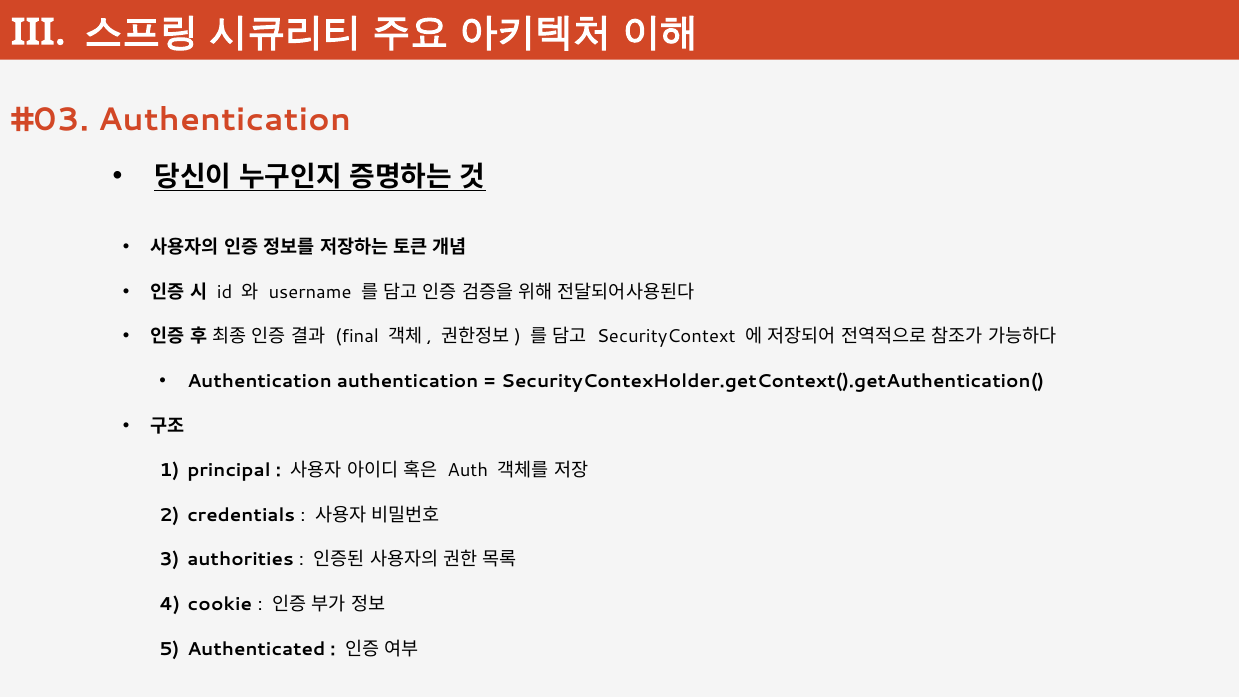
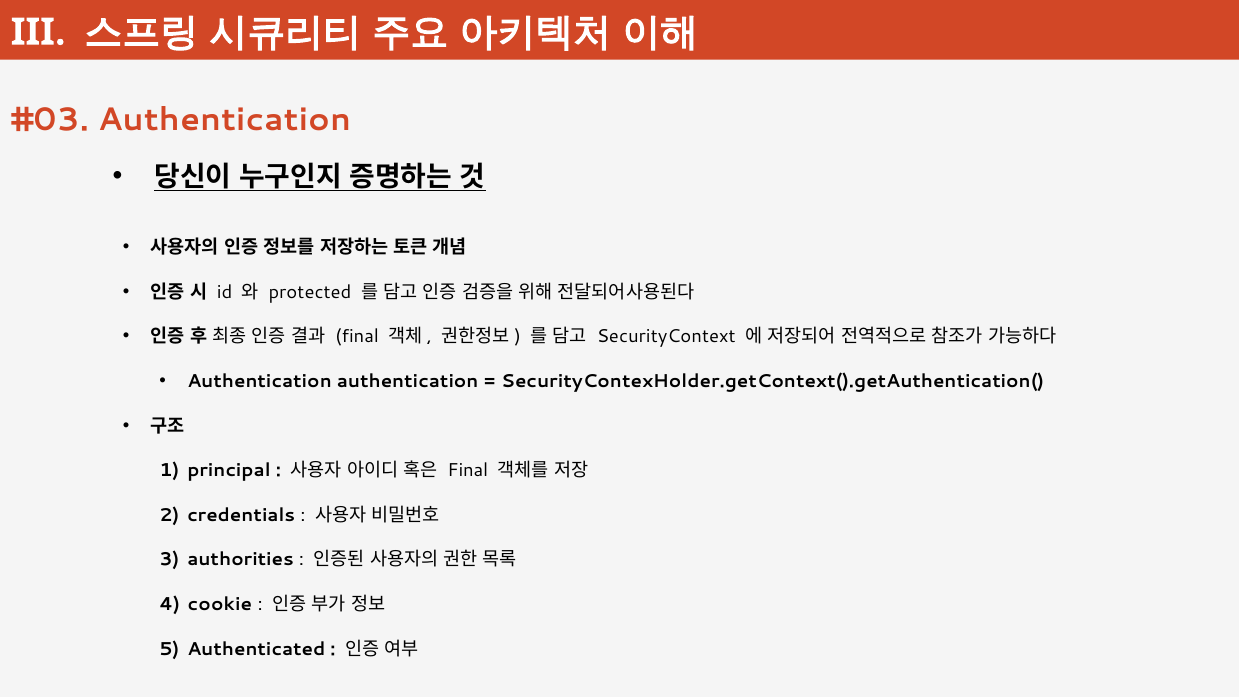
username: username -> protected
Auth at (468, 471): Auth -> Final
